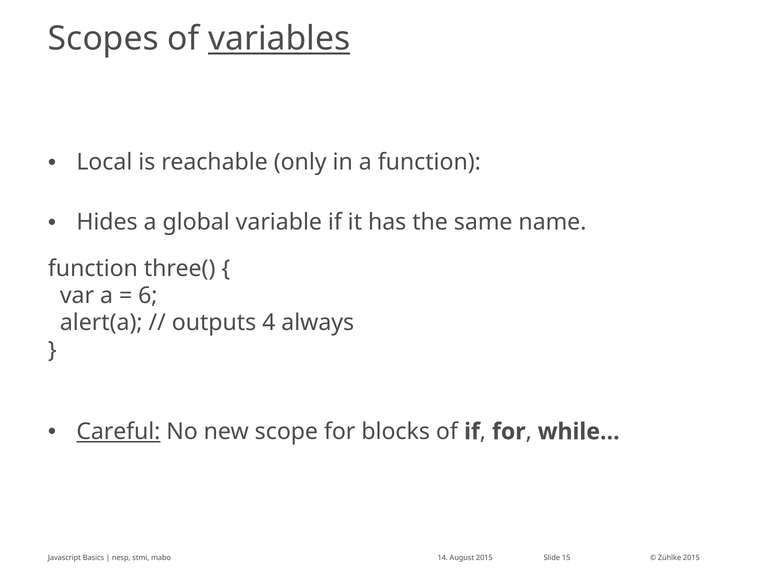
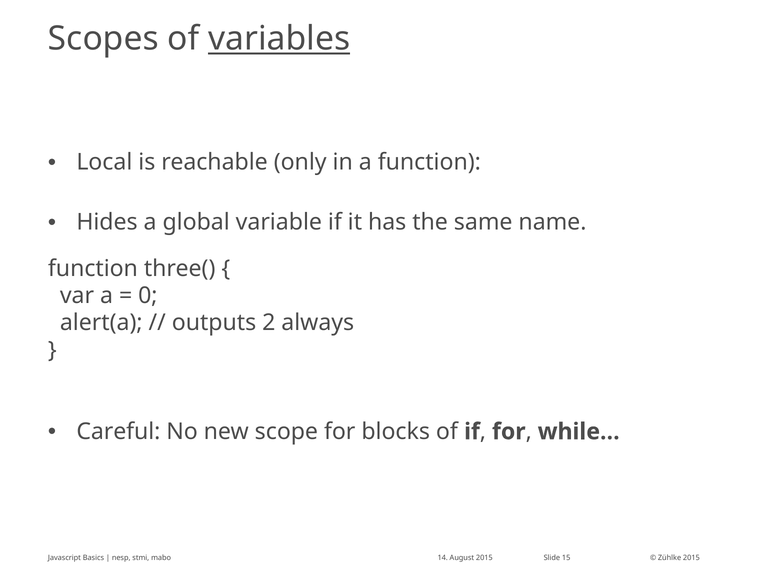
6: 6 -> 0
4: 4 -> 2
Careful underline: present -> none
